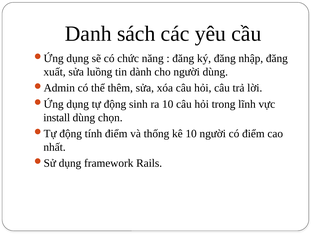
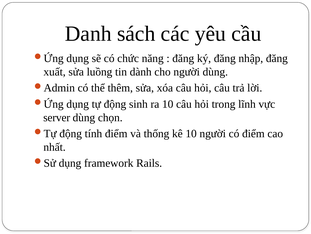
install: install -> server
